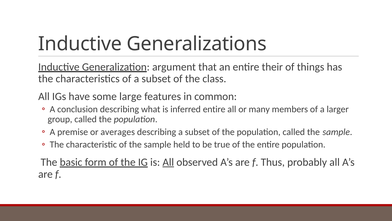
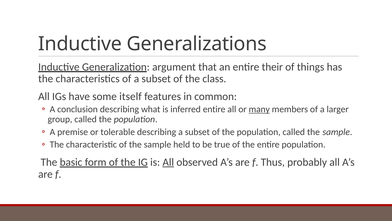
large: large -> itself
many underline: none -> present
averages: averages -> tolerable
